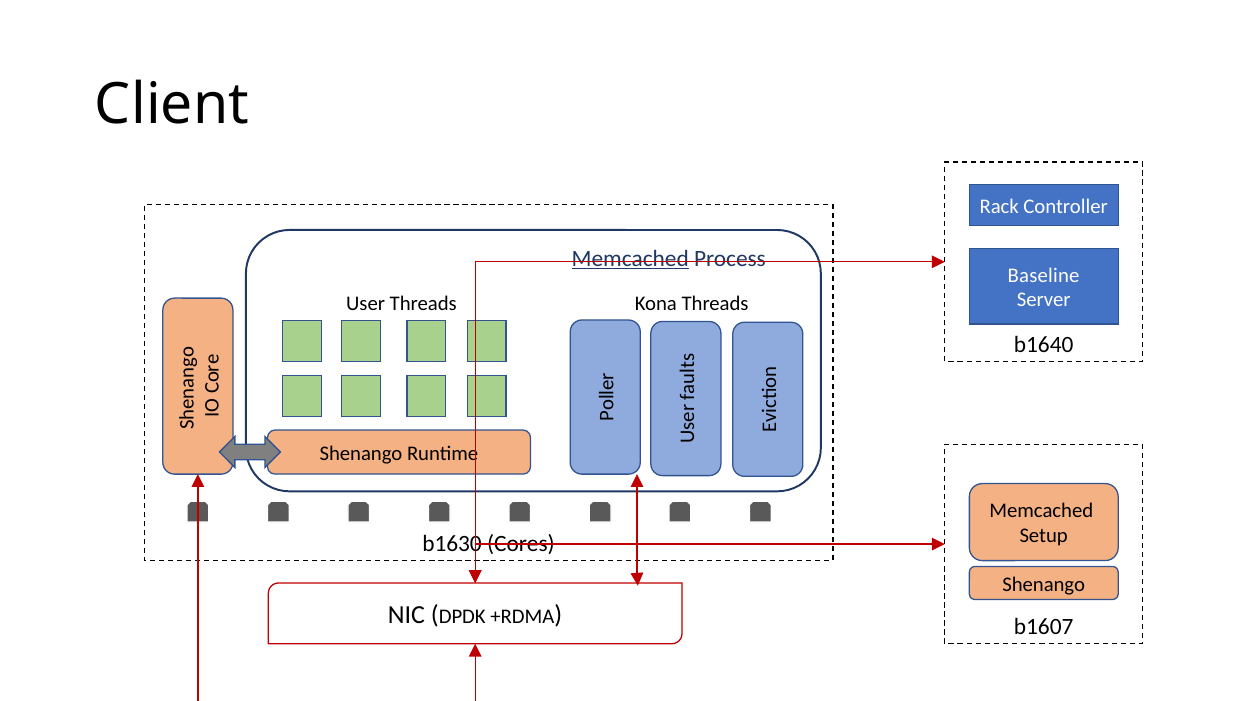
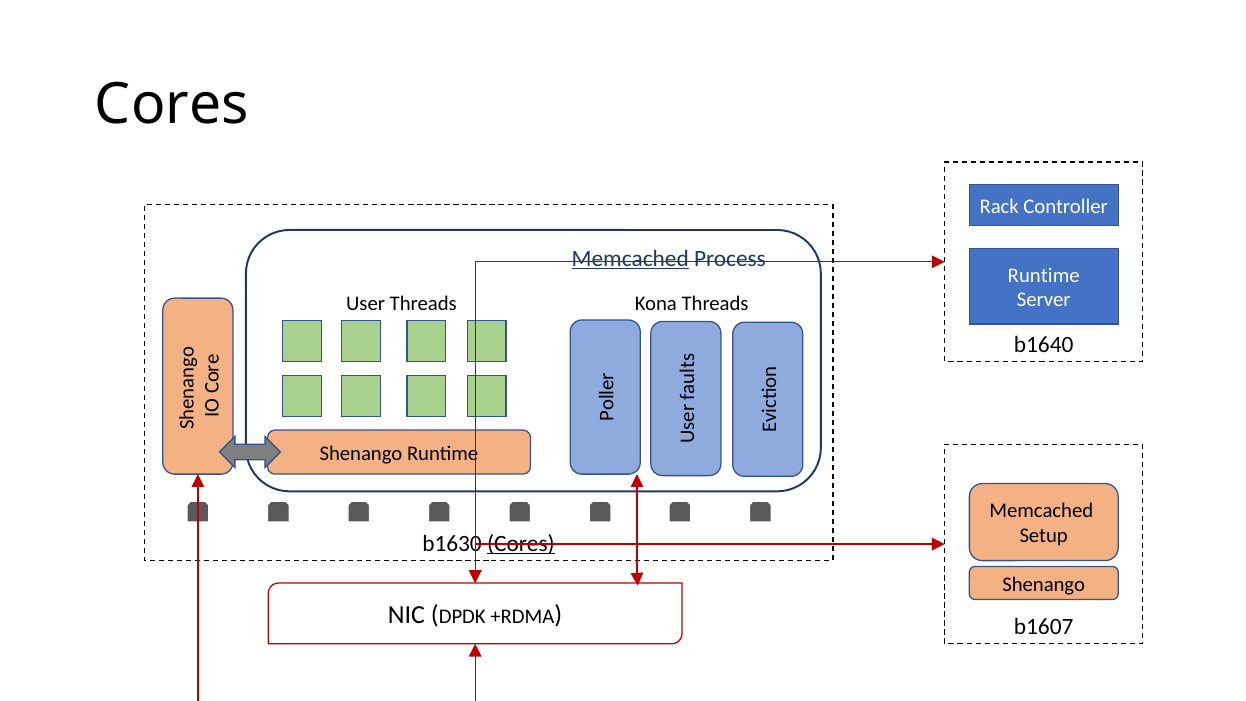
Client at (172, 105): Client -> Cores
Baseline at (1044, 275): Baseline -> Runtime
Cores at (521, 544) underline: none -> present
